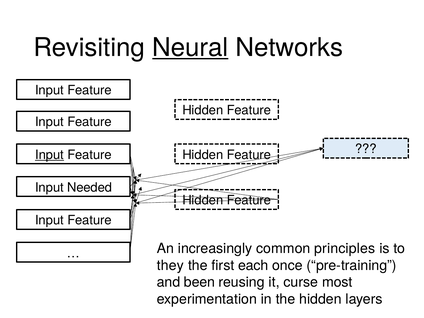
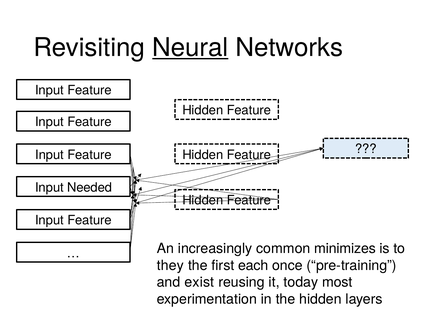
Input at (50, 155) underline: present -> none
principles: principles -> minimizes
been: been -> exist
curse: curse -> today
